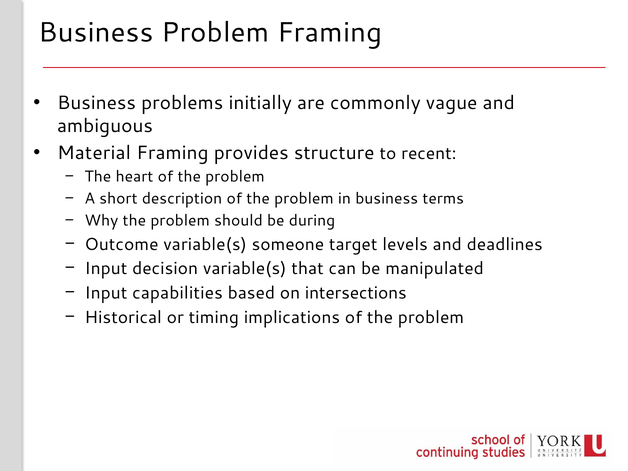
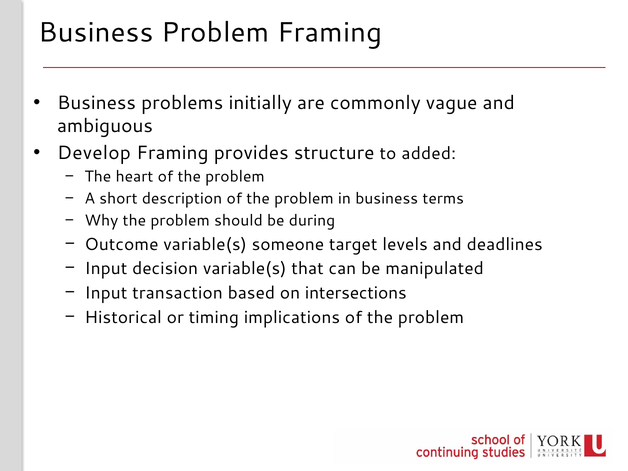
Material: Material -> Develop
recent: recent -> added
capabilities: capabilities -> transaction
